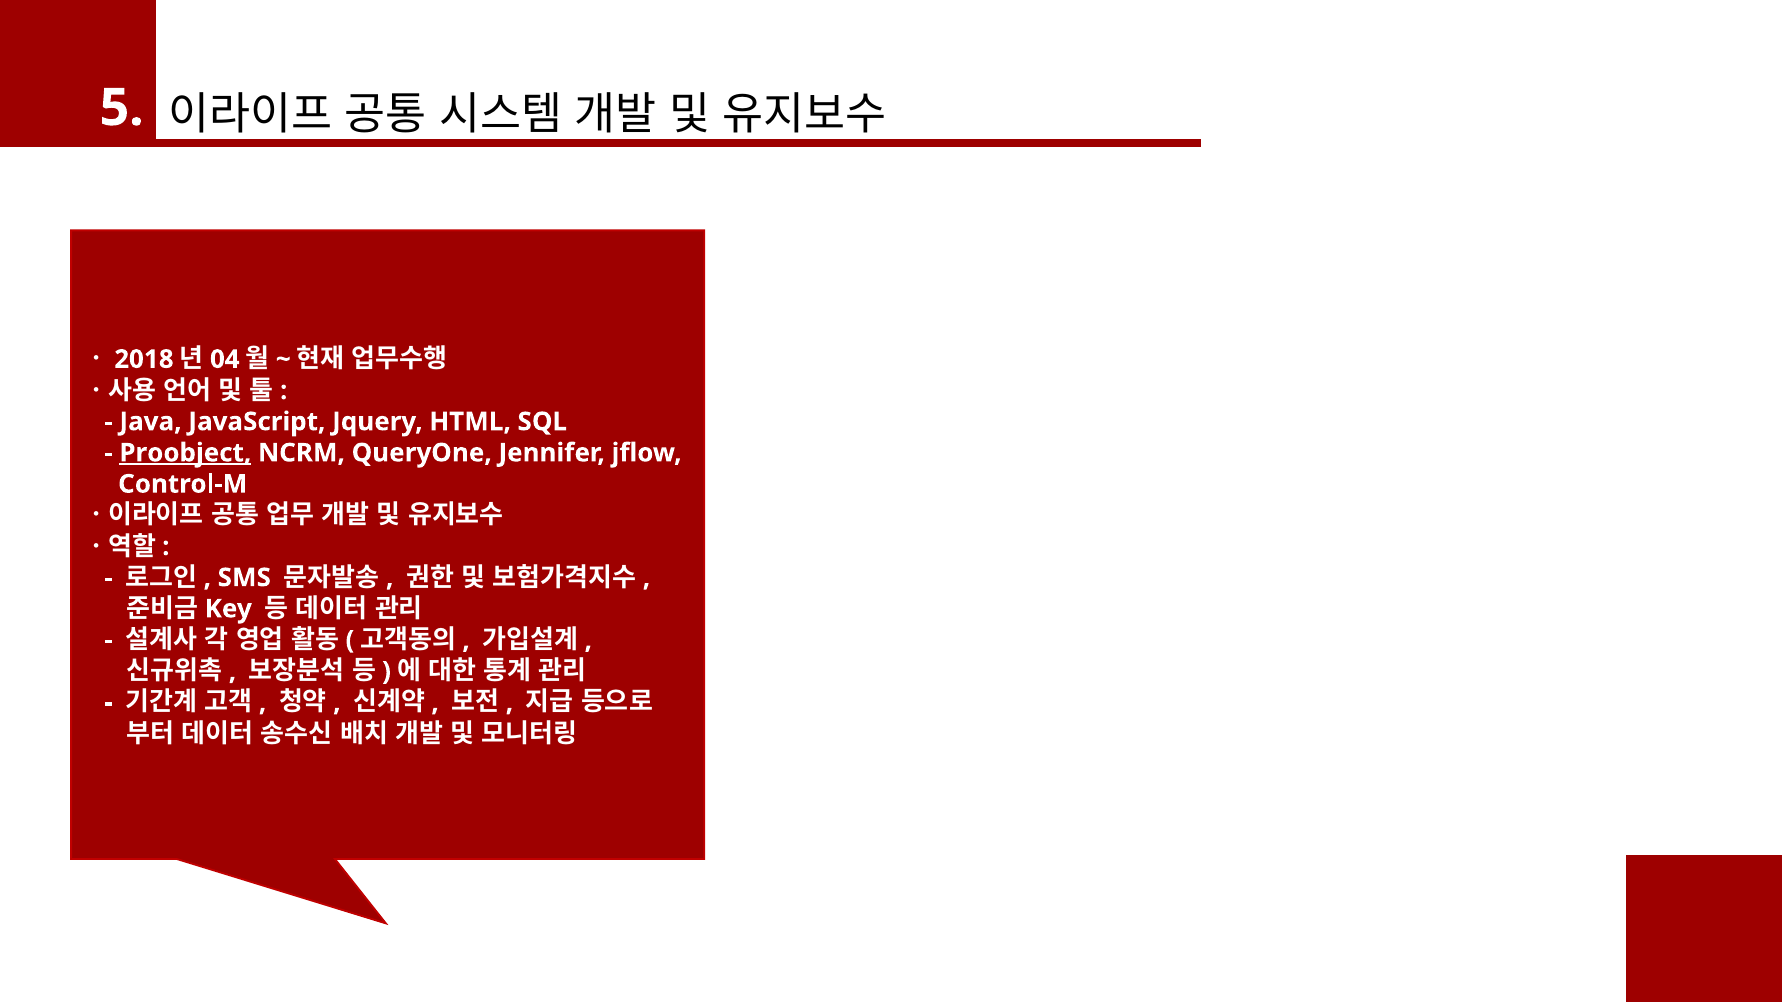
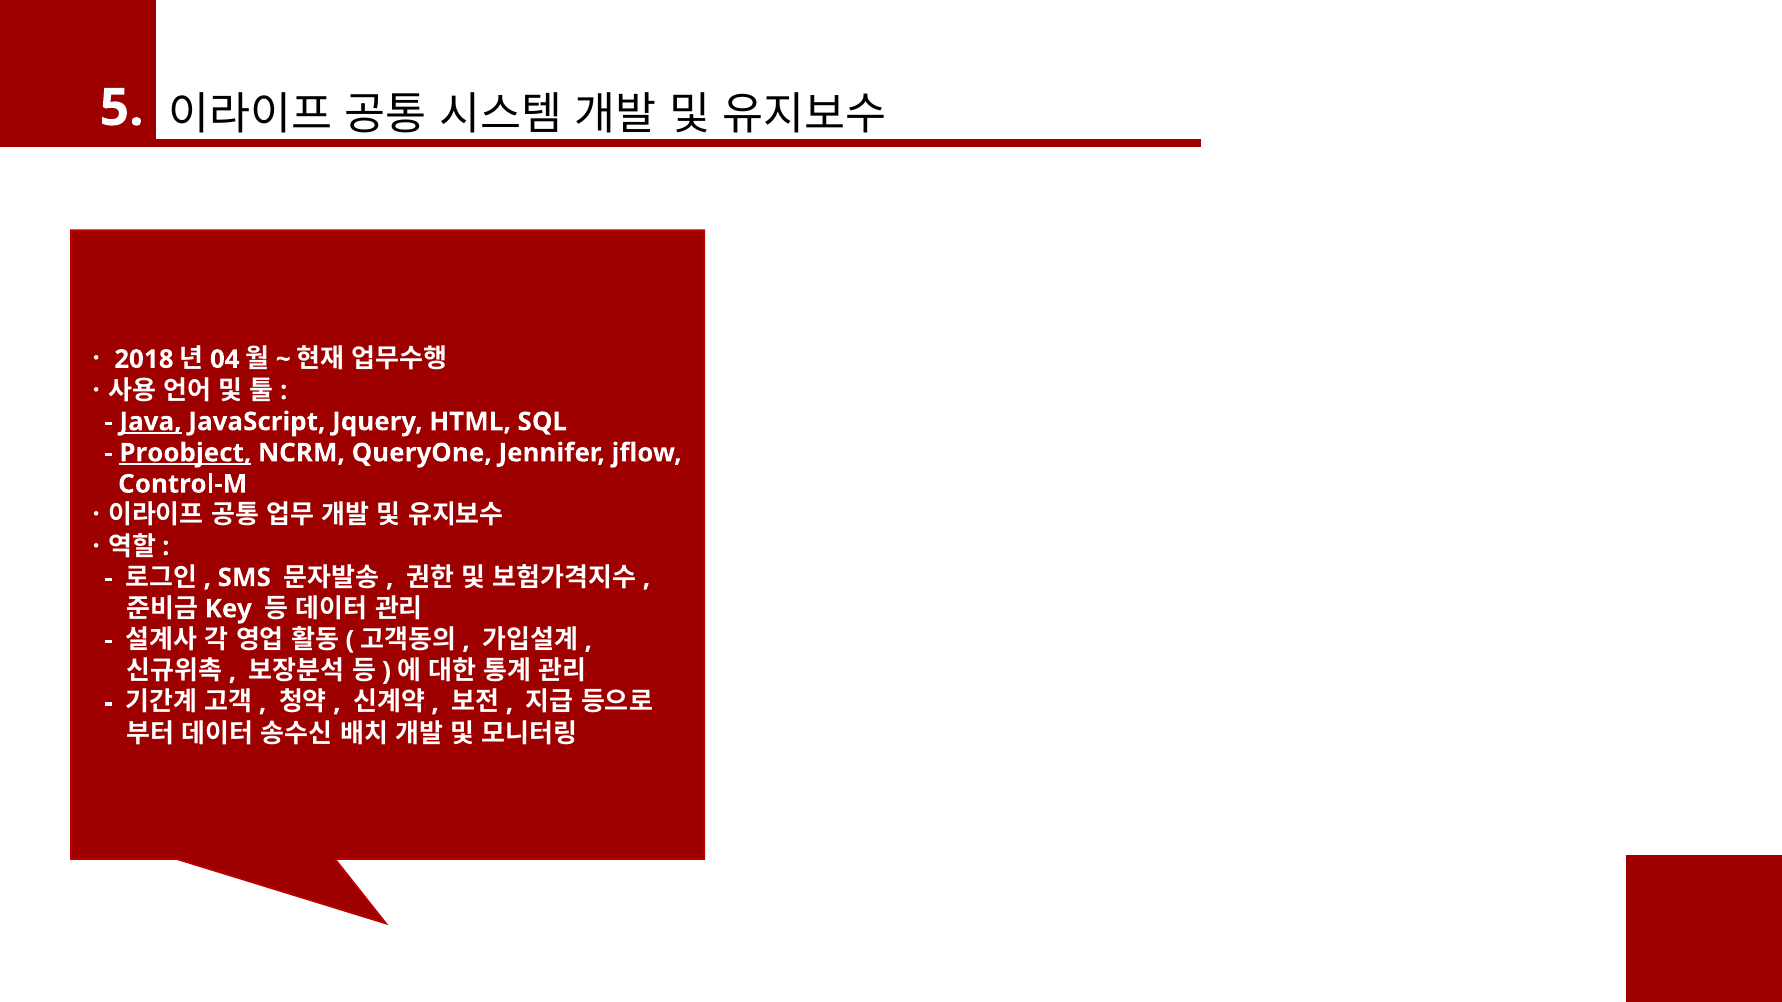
Java underline: none -> present
